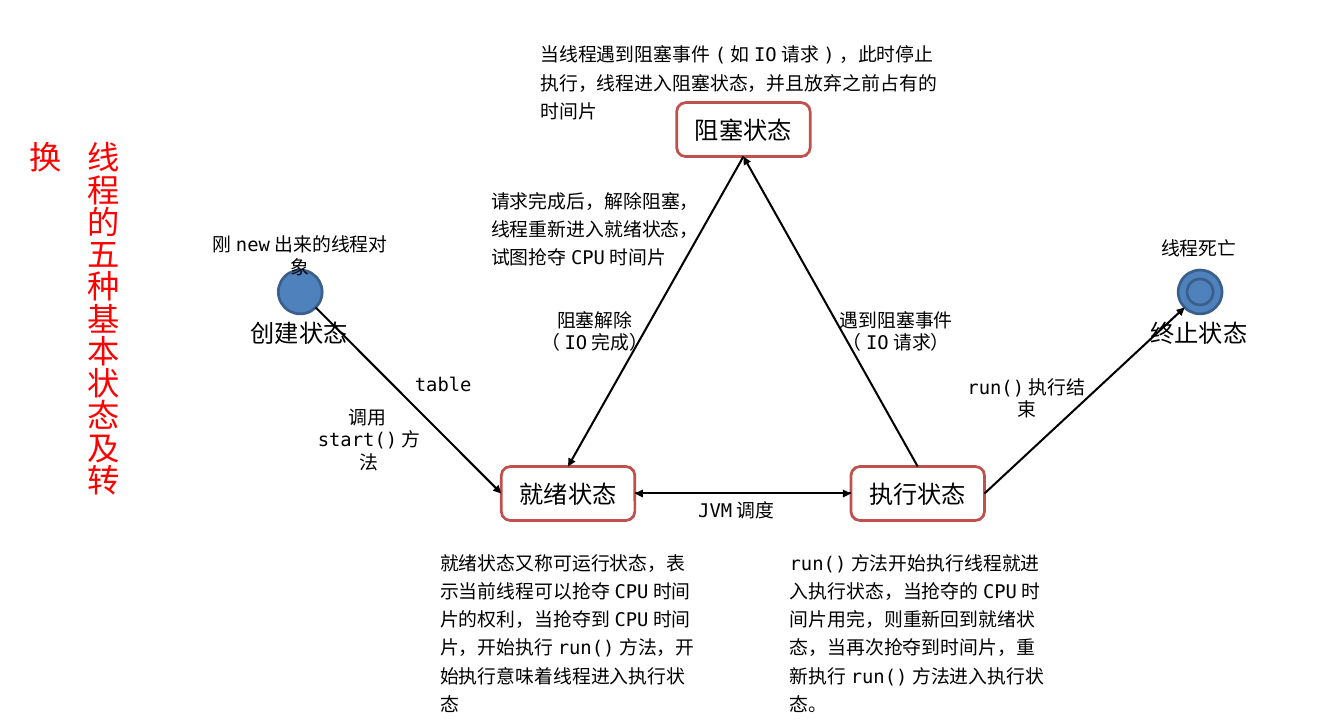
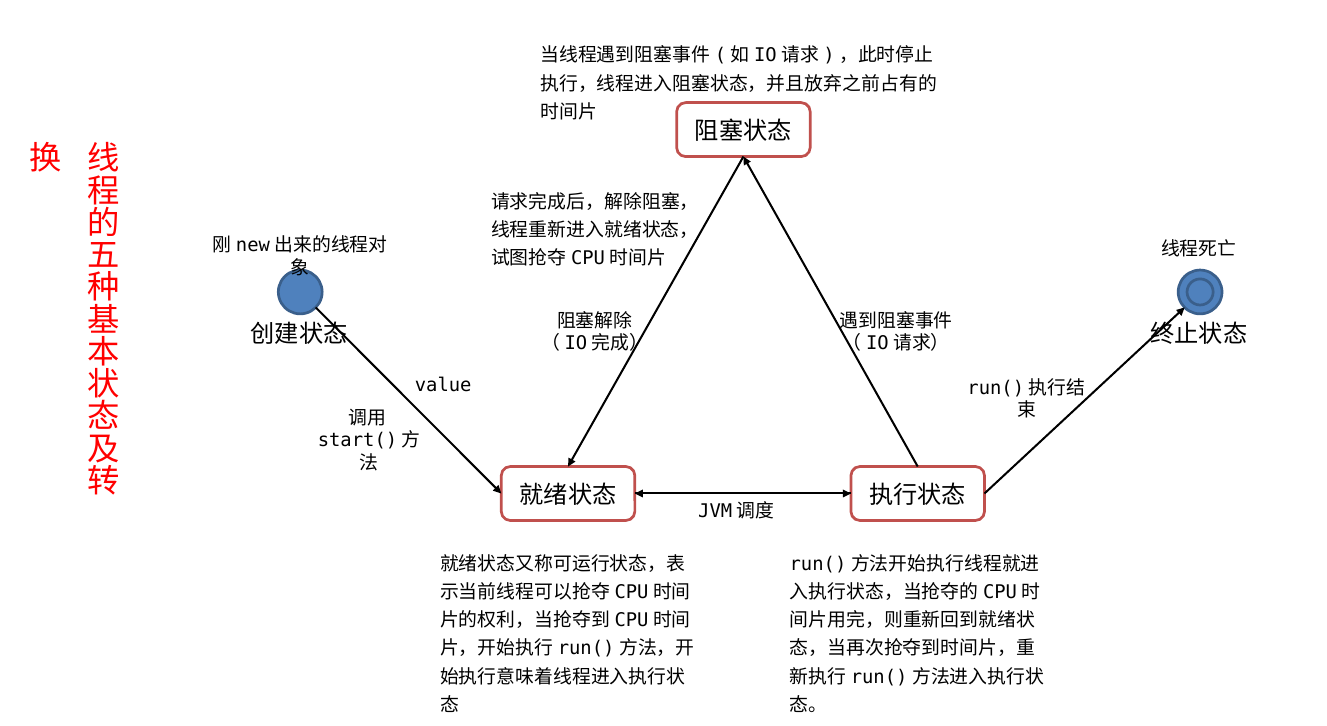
table: table -> value
